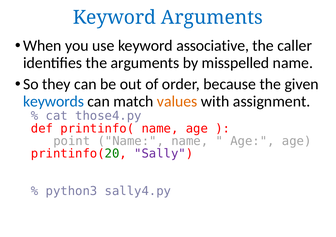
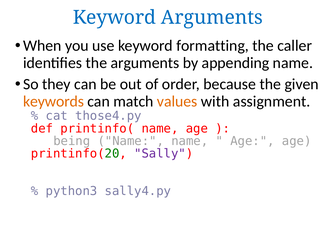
associative: associative -> formatting
misspelled: misspelled -> appending
keywords colour: blue -> orange
point: point -> being
